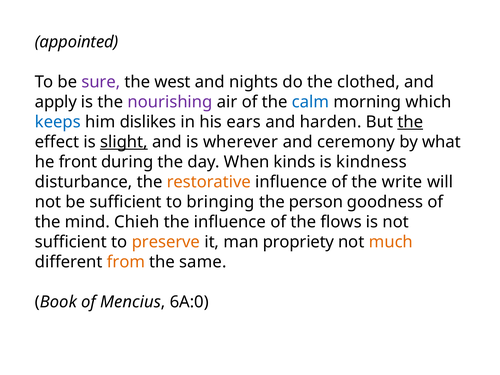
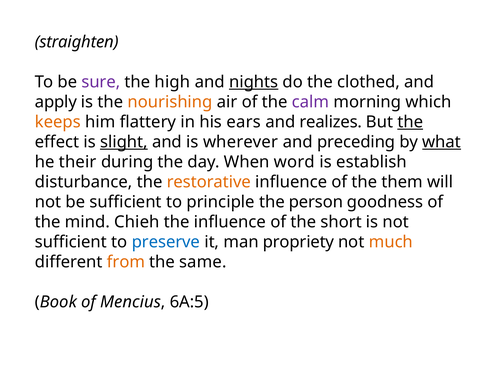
appointed: appointed -> straighten
west: west -> high
nights underline: none -> present
nourishing colour: purple -> orange
calm colour: blue -> purple
keeps colour: blue -> orange
dislikes: dislikes -> flattery
harden: harden -> realizes
ceremony: ceremony -> preceding
what underline: none -> present
front: front -> their
kinds: kinds -> word
kindness: kindness -> establish
write: write -> them
bringing: bringing -> principle
flows: flows -> short
preserve colour: orange -> blue
6A:0: 6A:0 -> 6A:5
